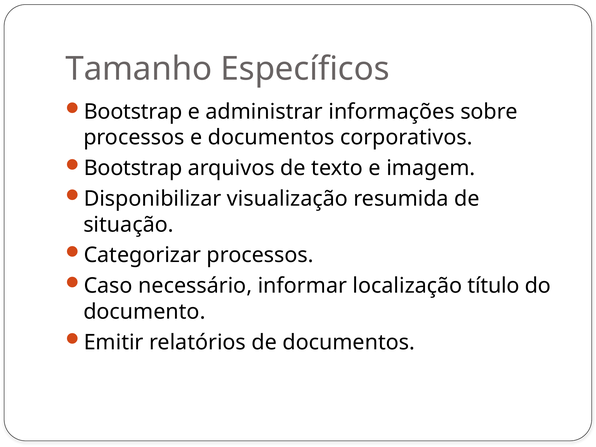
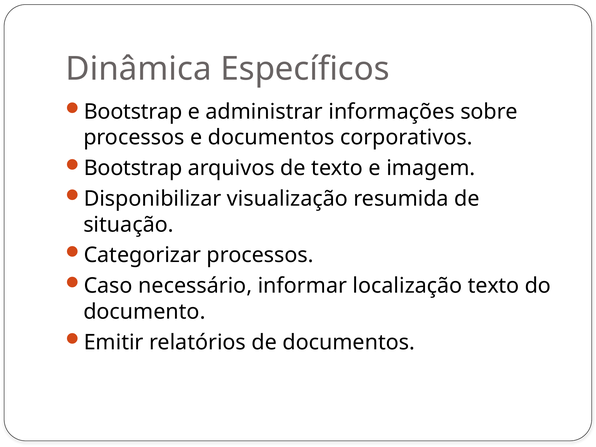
Tamanho: Tamanho -> Dinâmica
localização título: título -> texto
